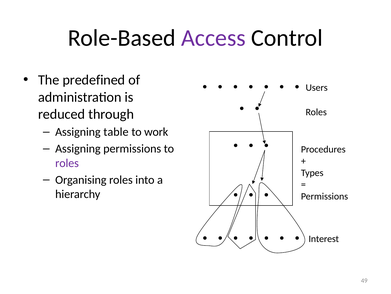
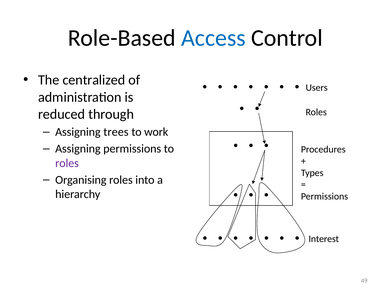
Access colour: purple -> blue
predefined: predefined -> centralized
table: table -> trees
